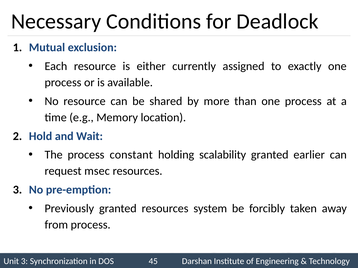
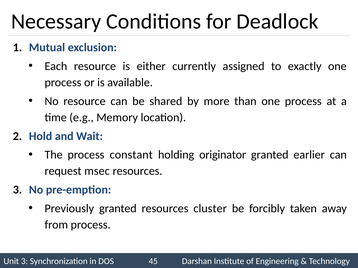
scalability: scalability -> originator
system: system -> cluster
